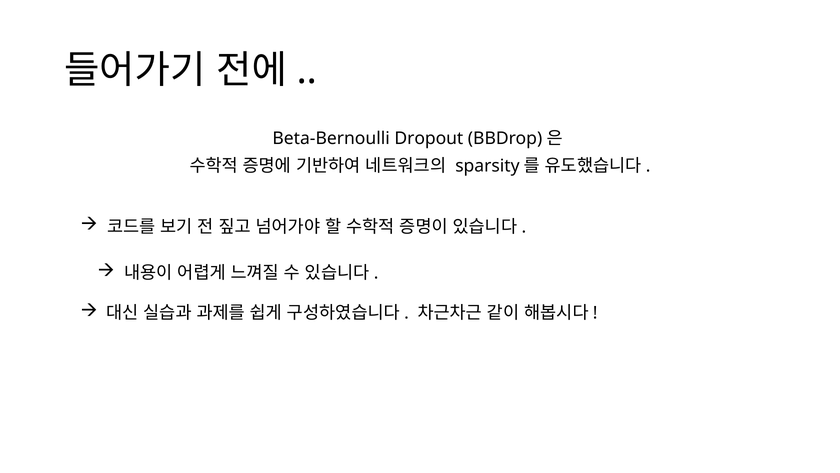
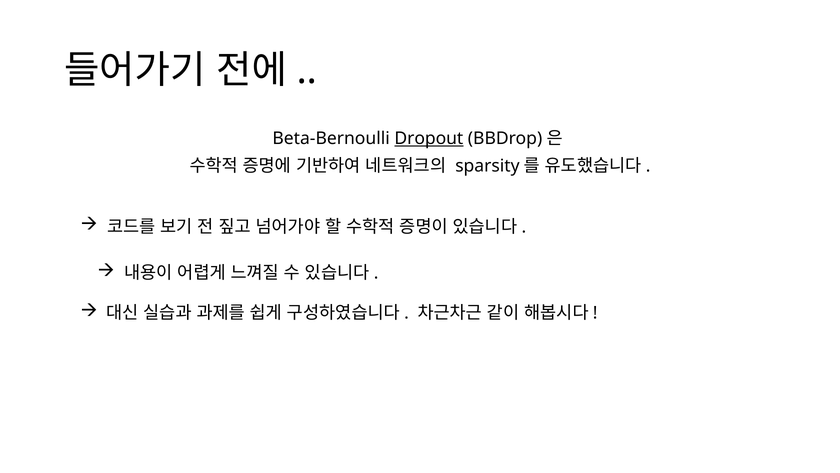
Dropout underline: none -> present
